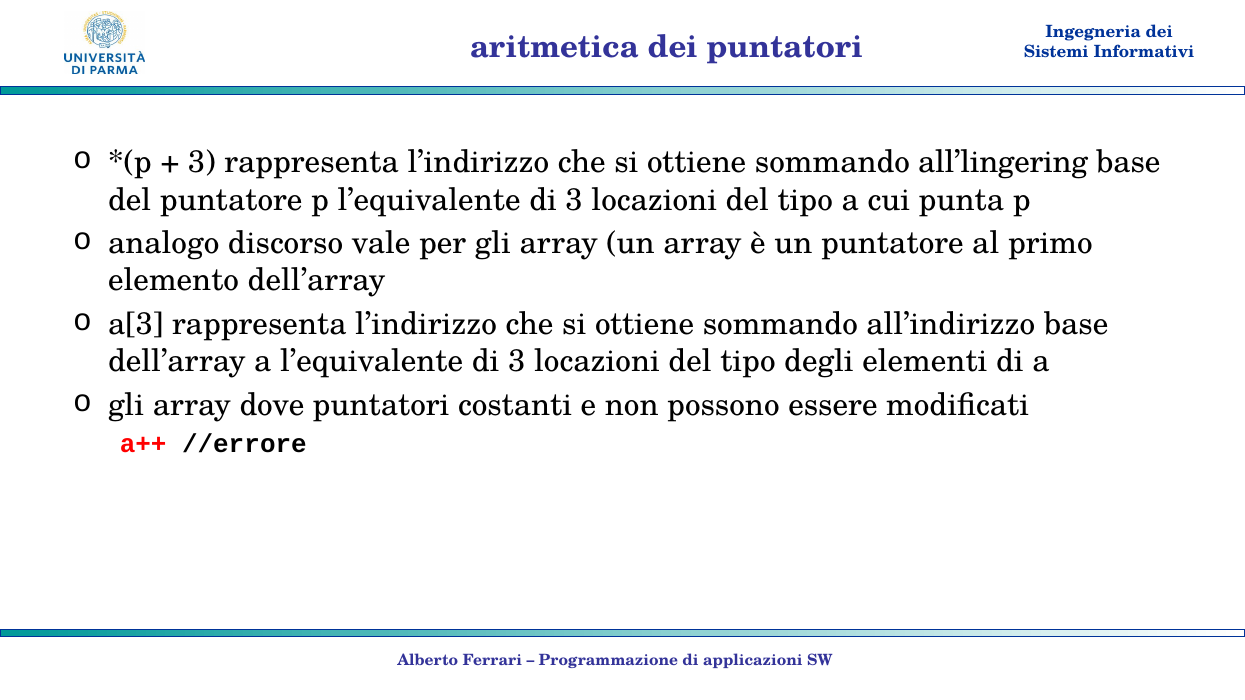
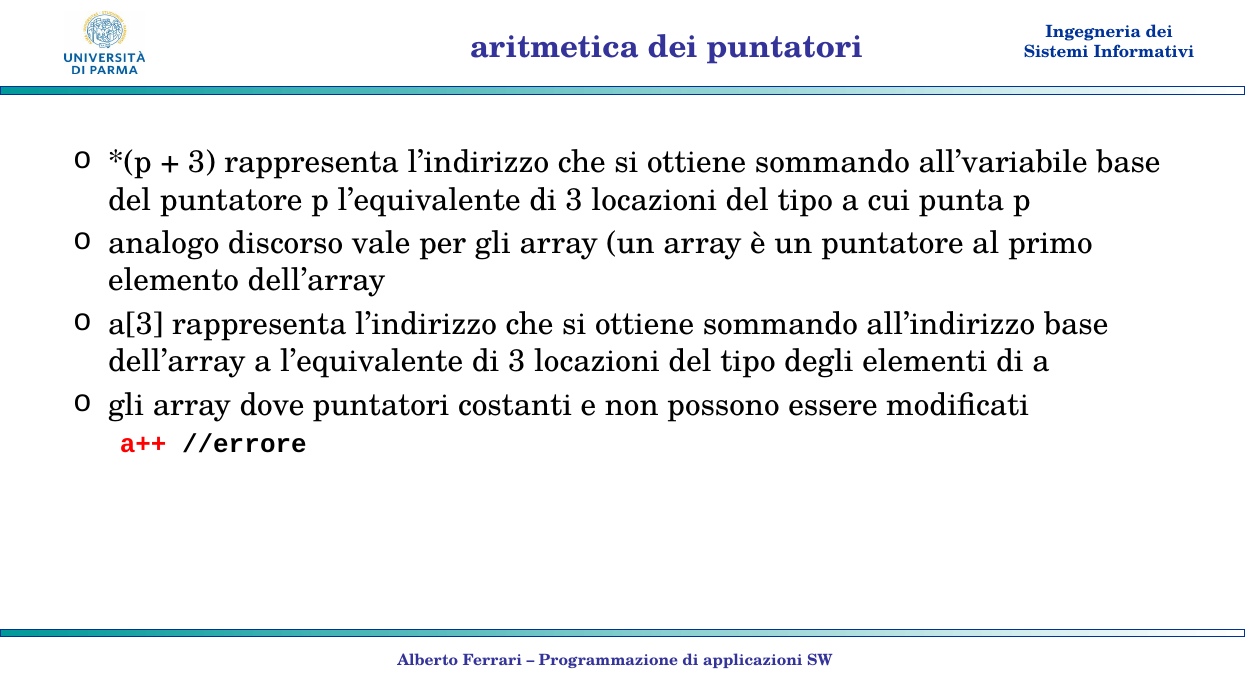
all’lingering: all’lingering -> all’variabile
